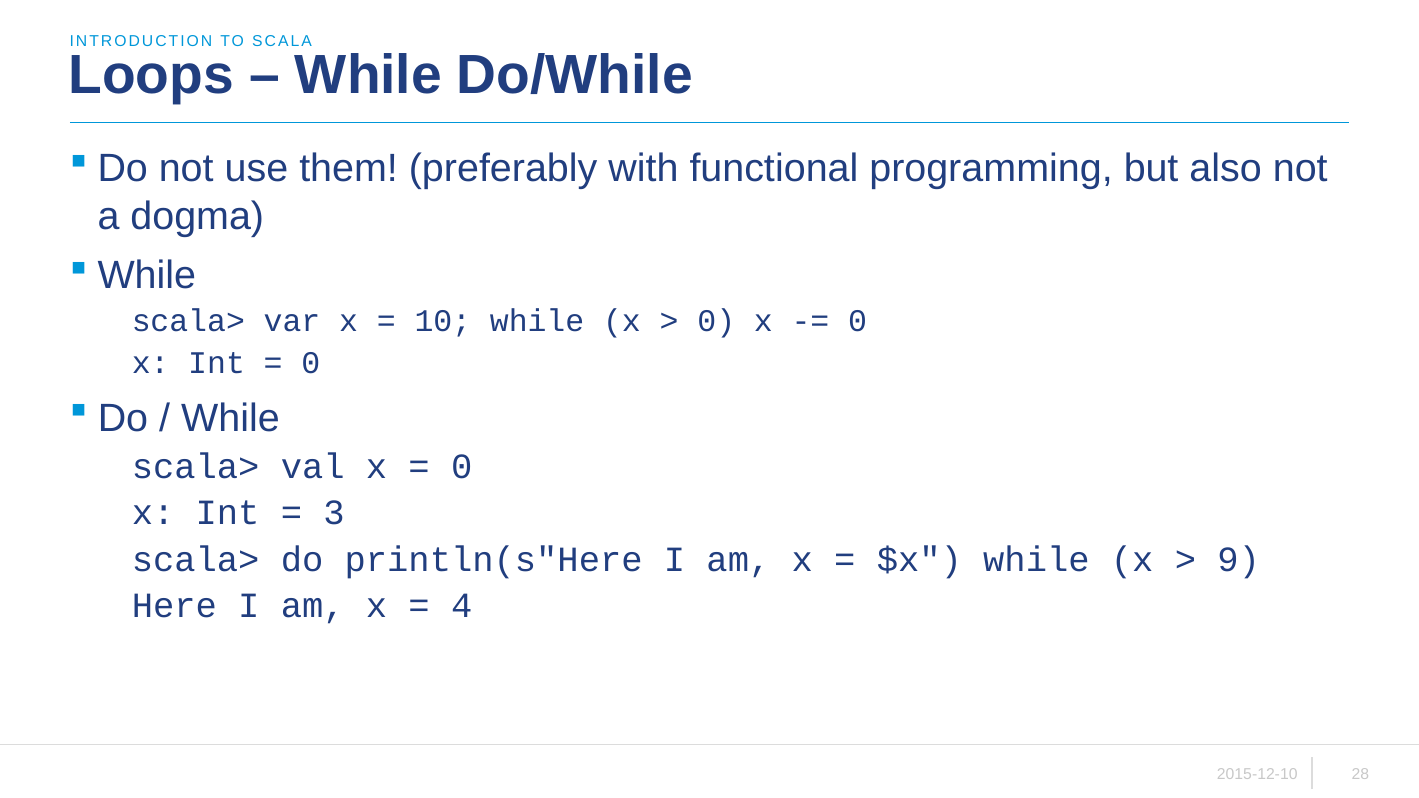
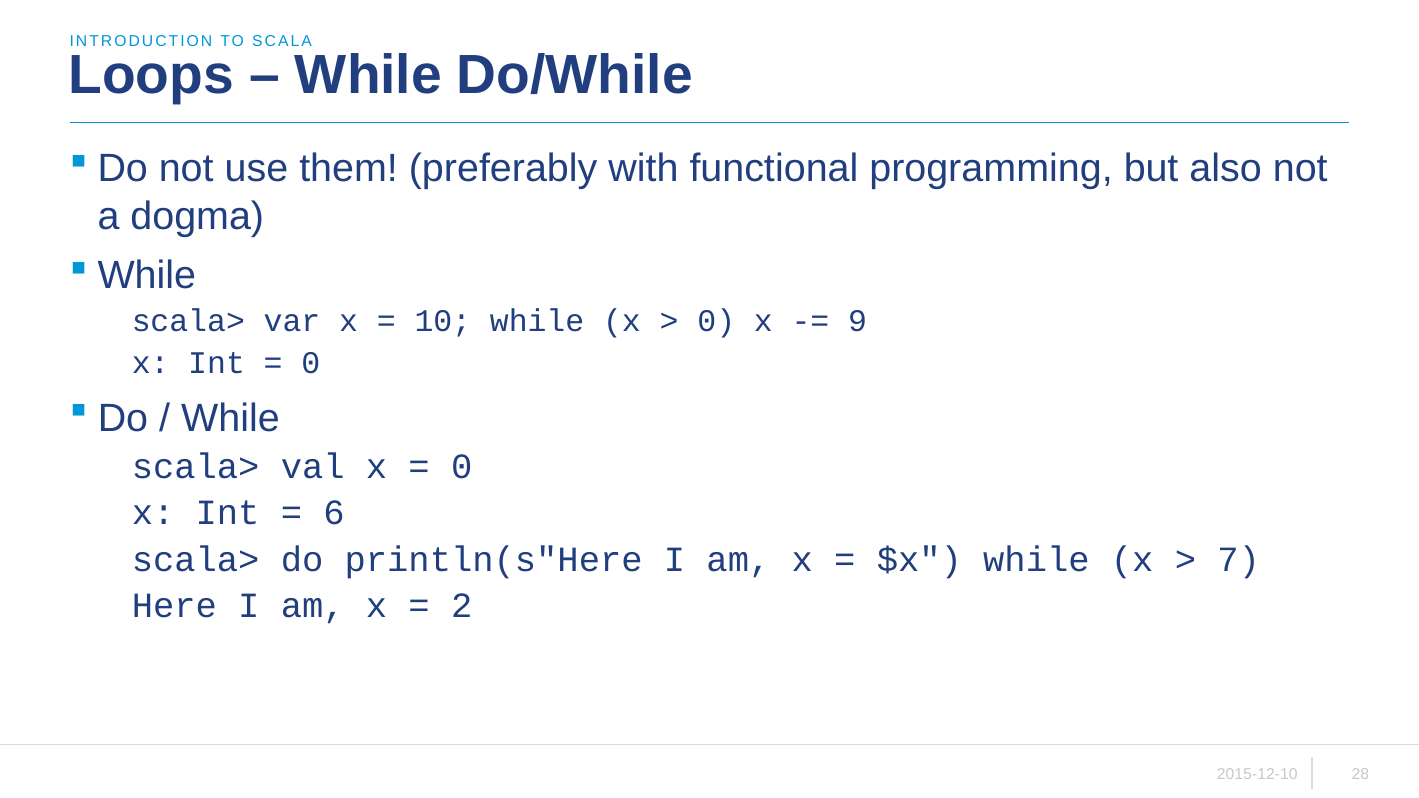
0 at (858, 321): 0 -> 9
3: 3 -> 6
9: 9 -> 7
4: 4 -> 2
